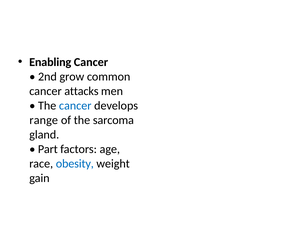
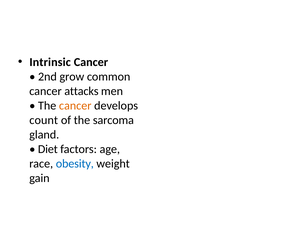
Enabling: Enabling -> Intrinsic
cancer at (75, 106) colour: blue -> orange
range: range -> count
Part: Part -> Diet
